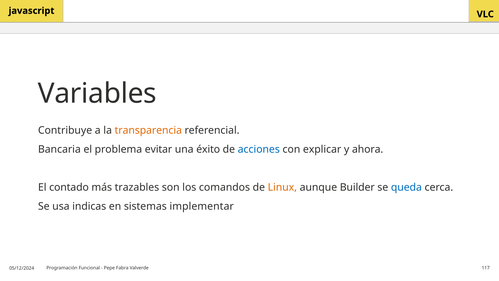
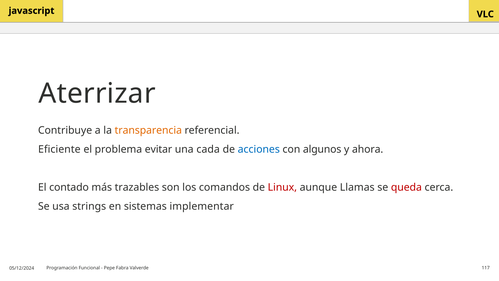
Variables: Variables -> Aterrizar
Bancaria: Bancaria -> Eficiente
éxito: éxito -> cada
explicar: explicar -> algunos
Linux colour: orange -> red
Builder: Builder -> Llamas
queda colour: blue -> red
indicas: indicas -> strings
